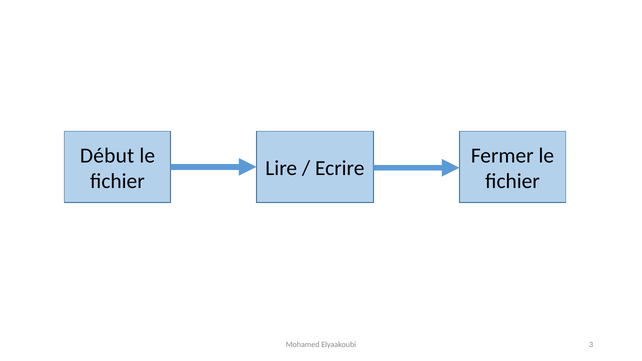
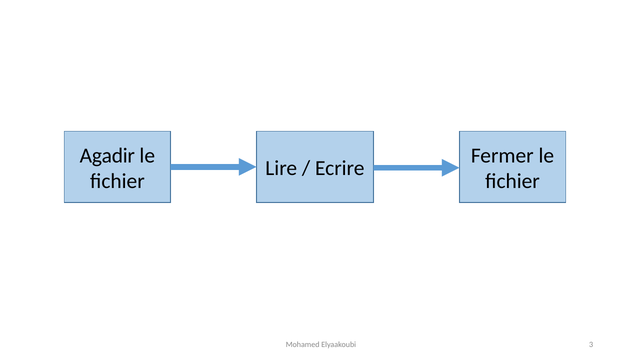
Début: Début -> Agadir
